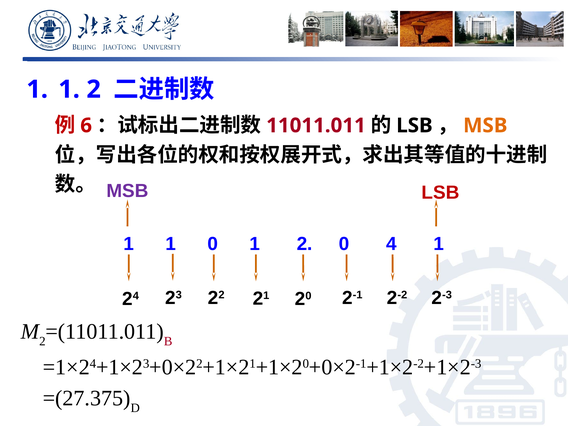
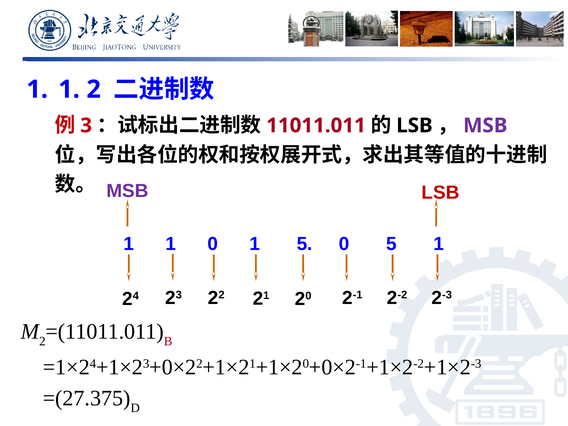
6: 6 -> 3
MSB at (485, 126) colour: orange -> purple
0 1 2: 2 -> 5
0 4: 4 -> 5
